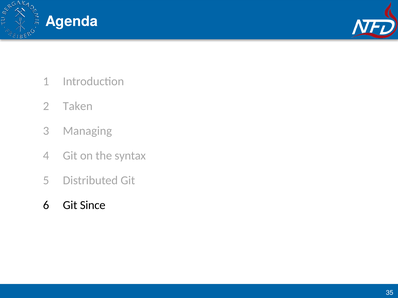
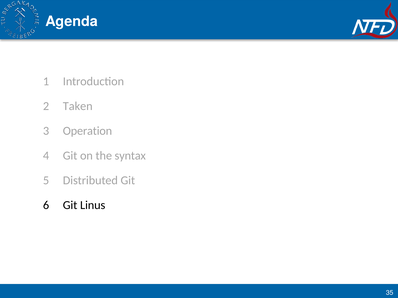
Managing: Managing -> Operation
Since: Since -> Linus
